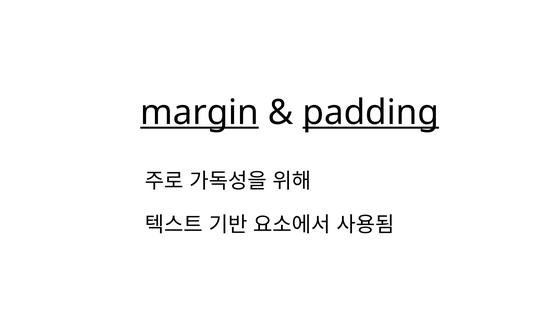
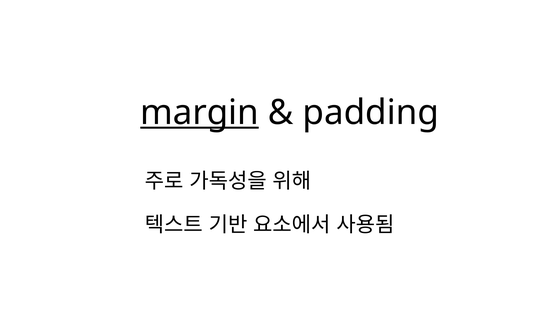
padding underline: present -> none
